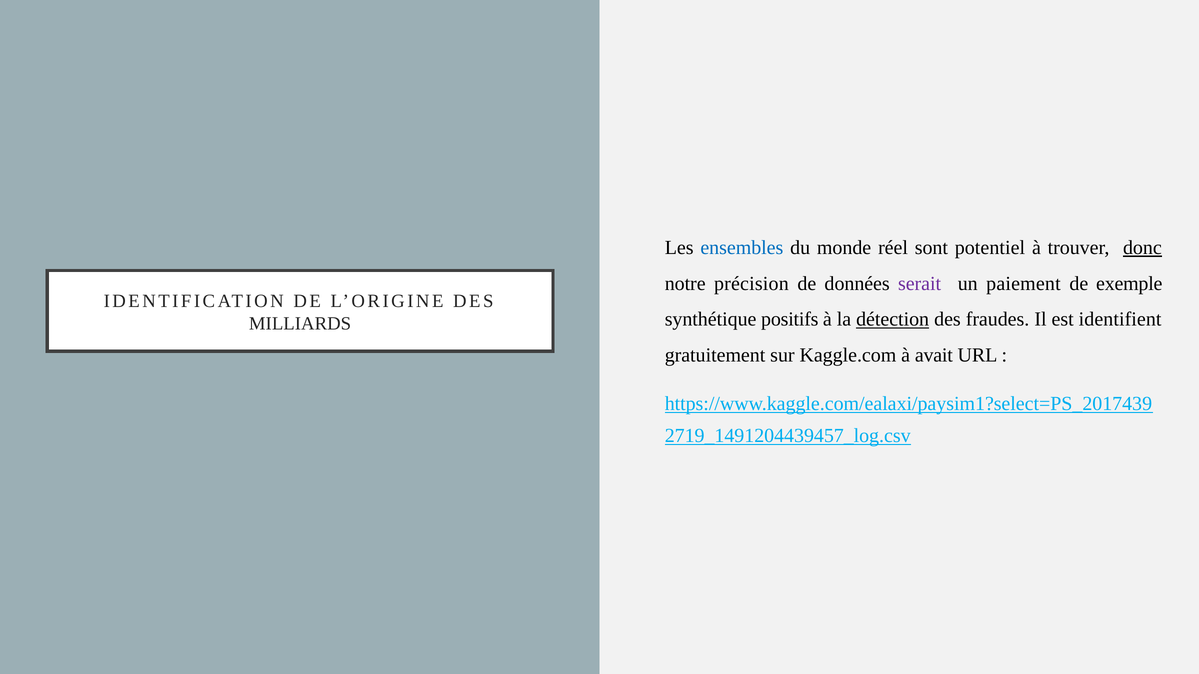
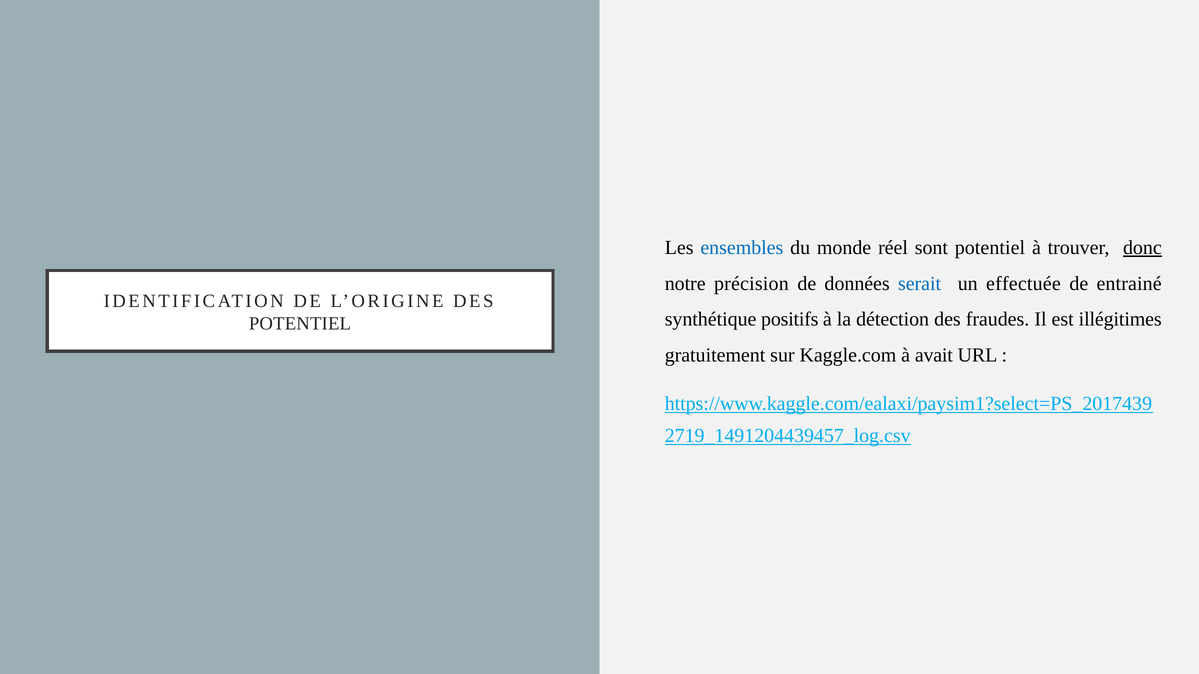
serait colour: purple -> blue
paiement: paiement -> effectuée
exemple: exemple -> entrainé
détection underline: present -> none
identifient: identifient -> illégitimes
MILLIARDS at (300, 324): MILLIARDS -> POTENTIEL
